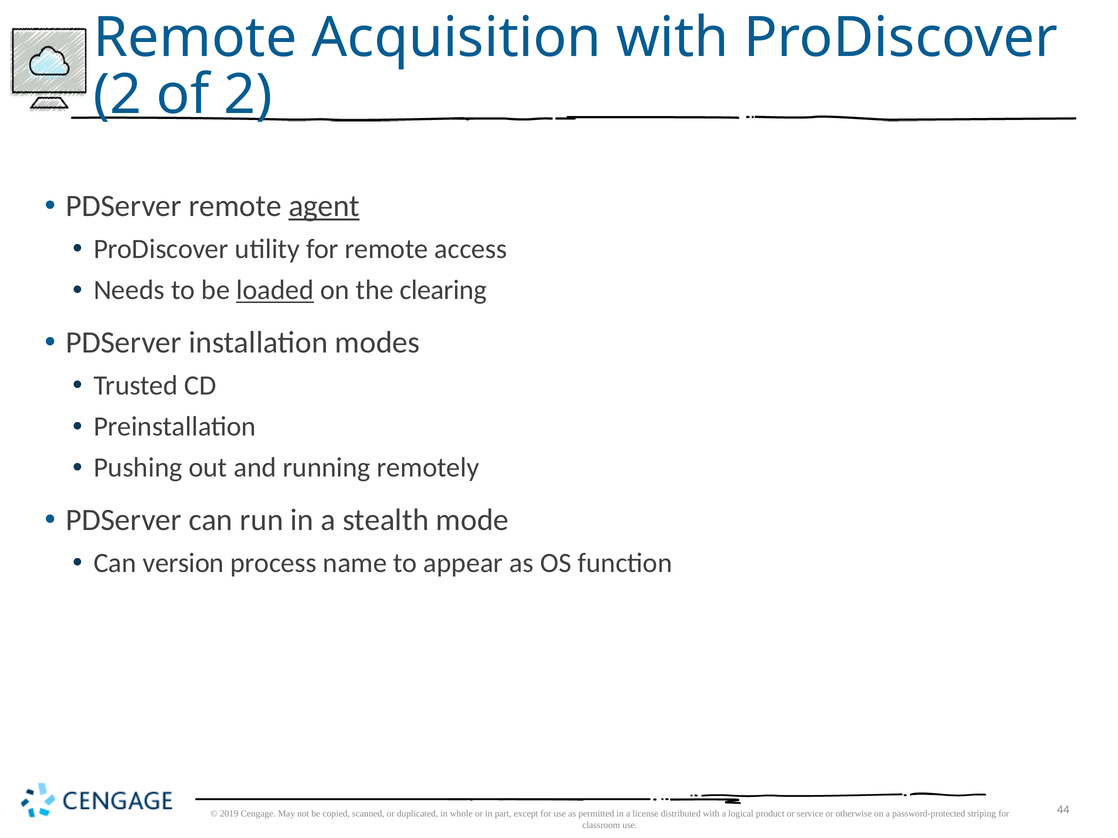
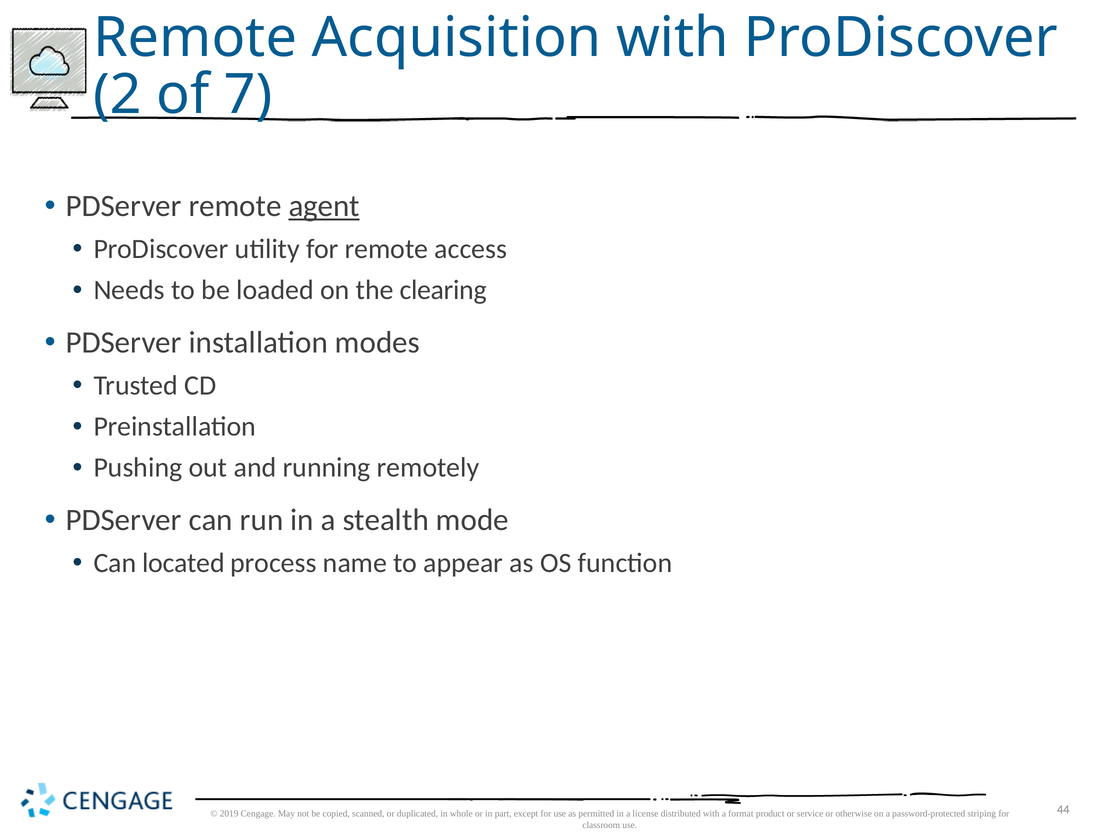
of 2: 2 -> 7
loaded underline: present -> none
version: version -> located
logical: logical -> format
